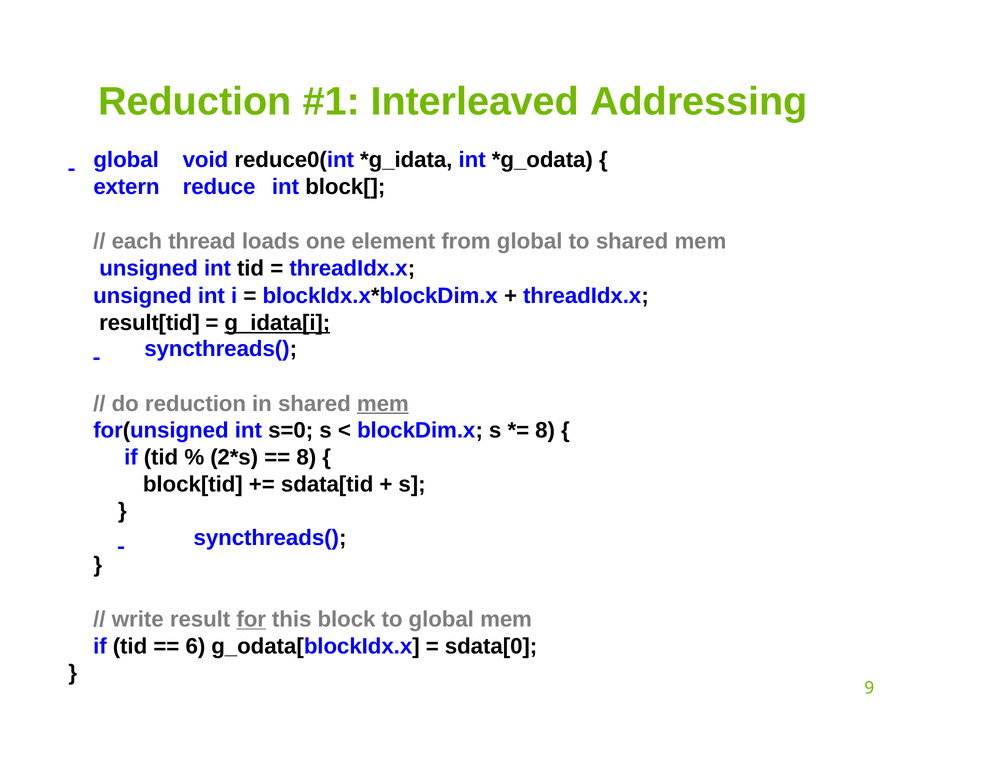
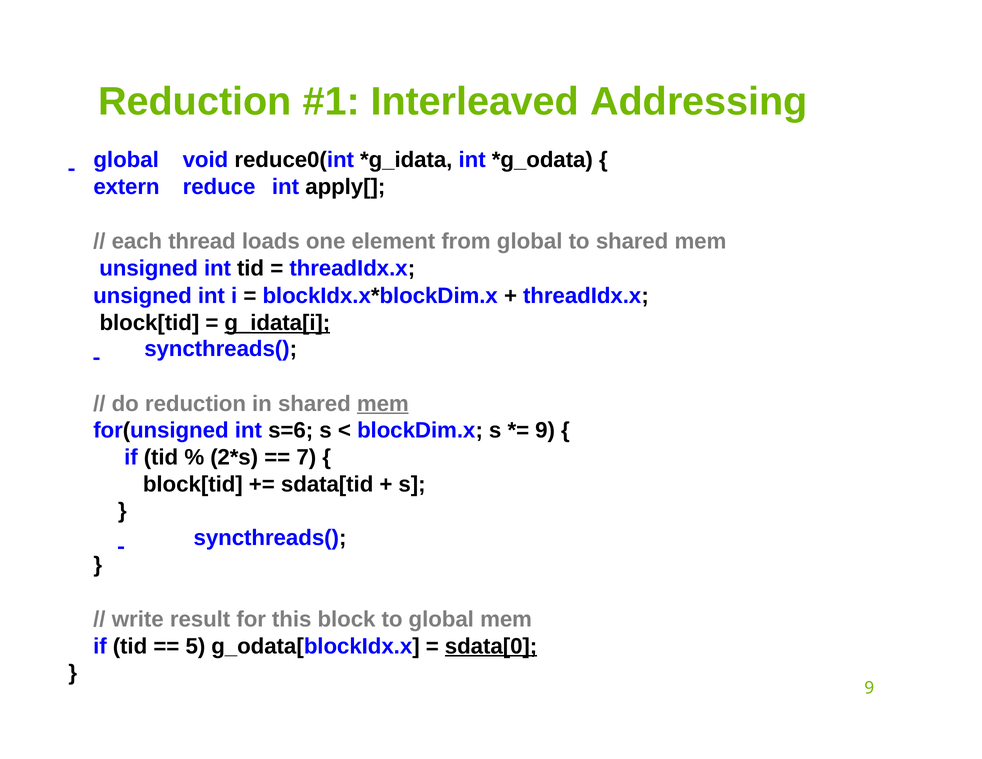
block[: block[ -> apply[
result[tid at (150, 323): result[tid -> block[tid
s=0: s=0 -> s=6
8 at (545, 430): 8 -> 9
8 at (306, 457): 8 -> 7
for underline: present -> none
6: 6 -> 5
sdata[0 underline: none -> present
